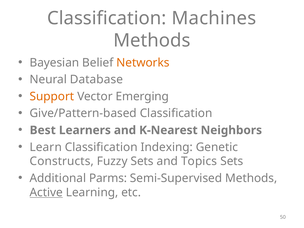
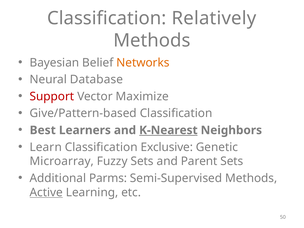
Machines: Machines -> Relatively
Support colour: orange -> red
Emerging: Emerging -> Maximize
K-Nearest underline: none -> present
Indexing: Indexing -> Exclusive
Constructs: Constructs -> Microarray
Topics: Topics -> Parent
